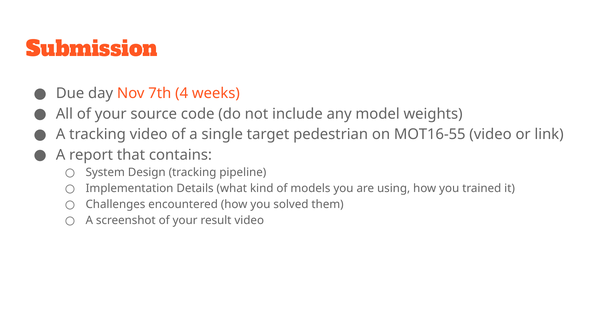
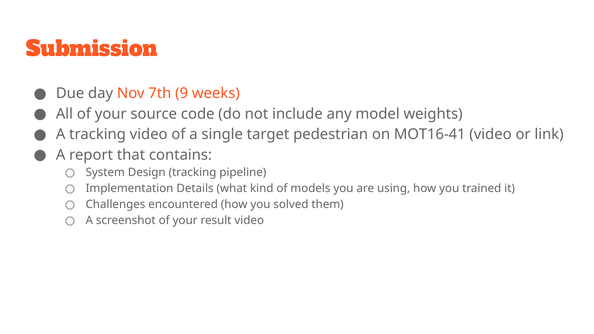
4: 4 -> 9
MOT16-55: MOT16-55 -> MOT16-41
